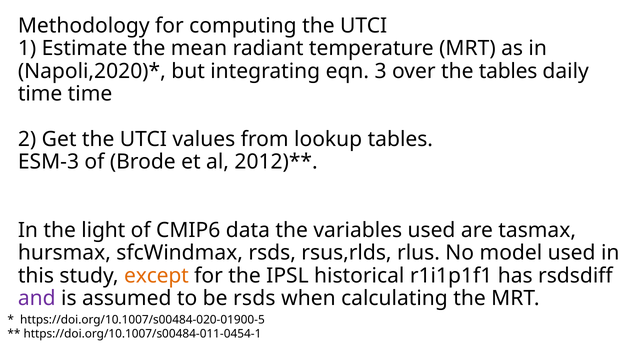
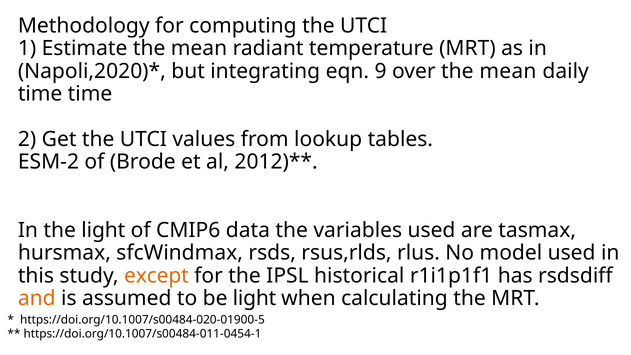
3: 3 -> 9
over the tables: tables -> mean
ESM-3: ESM-3 -> ESM-2
and colour: purple -> orange
be rsds: rsds -> light
